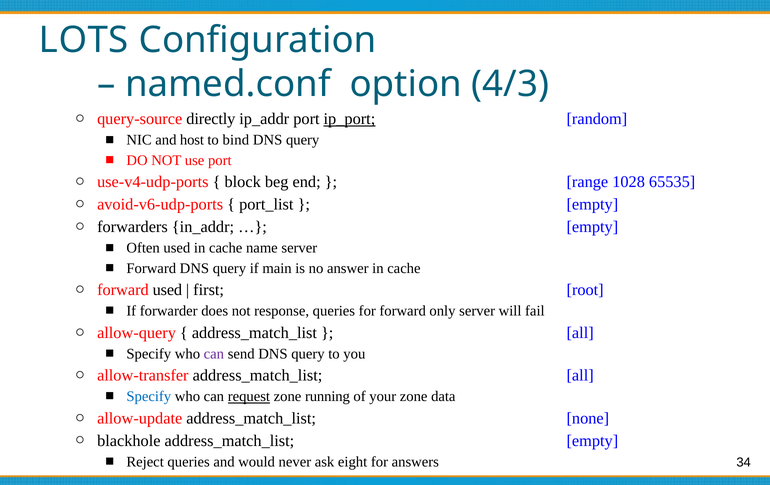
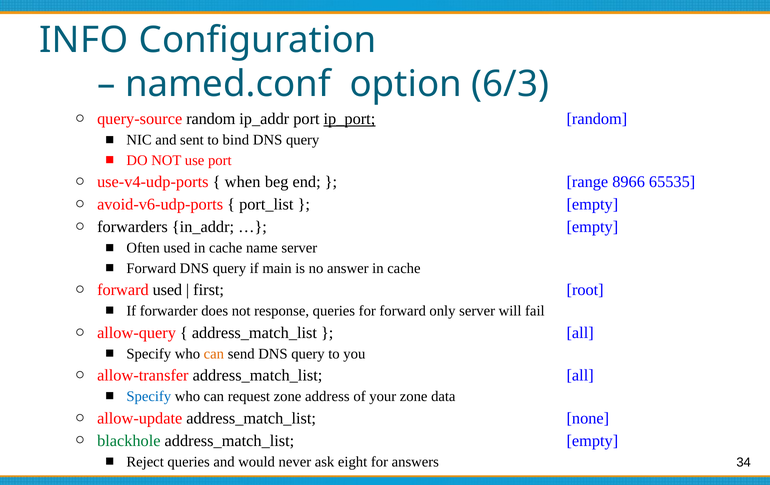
LOTS: LOTS -> INFO
4/3: 4/3 -> 6/3
query-source directly: directly -> random
host: host -> sent
block: block -> when
1028: 1028 -> 8966
can at (214, 354) colour: purple -> orange
request underline: present -> none
running: running -> address
blackhole colour: black -> green
